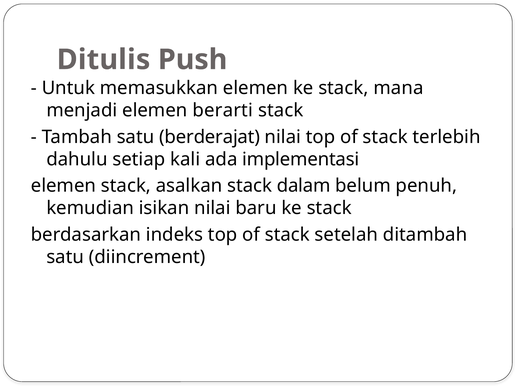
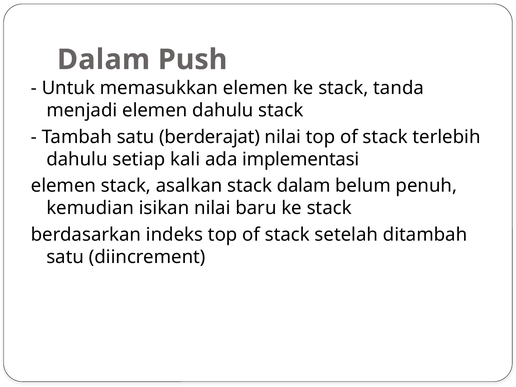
Ditulis at (104, 60): Ditulis -> Dalam
mana: mana -> tanda
elemen berarti: berarti -> dahulu
